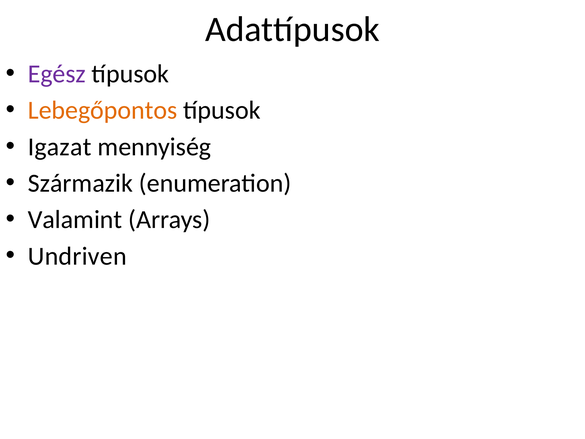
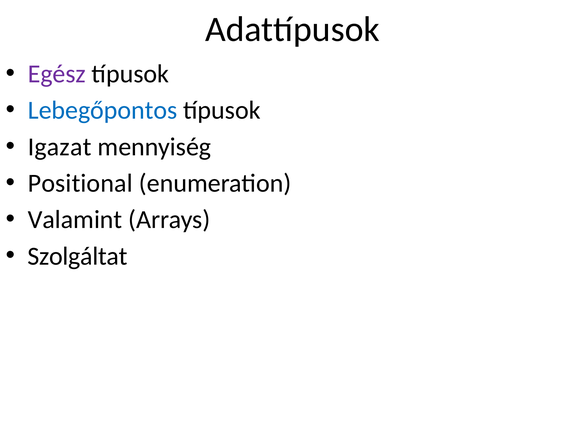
Lebegőpontos colour: orange -> blue
Származik: Származik -> Positional
Undriven: Undriven -> Szolgáltat
